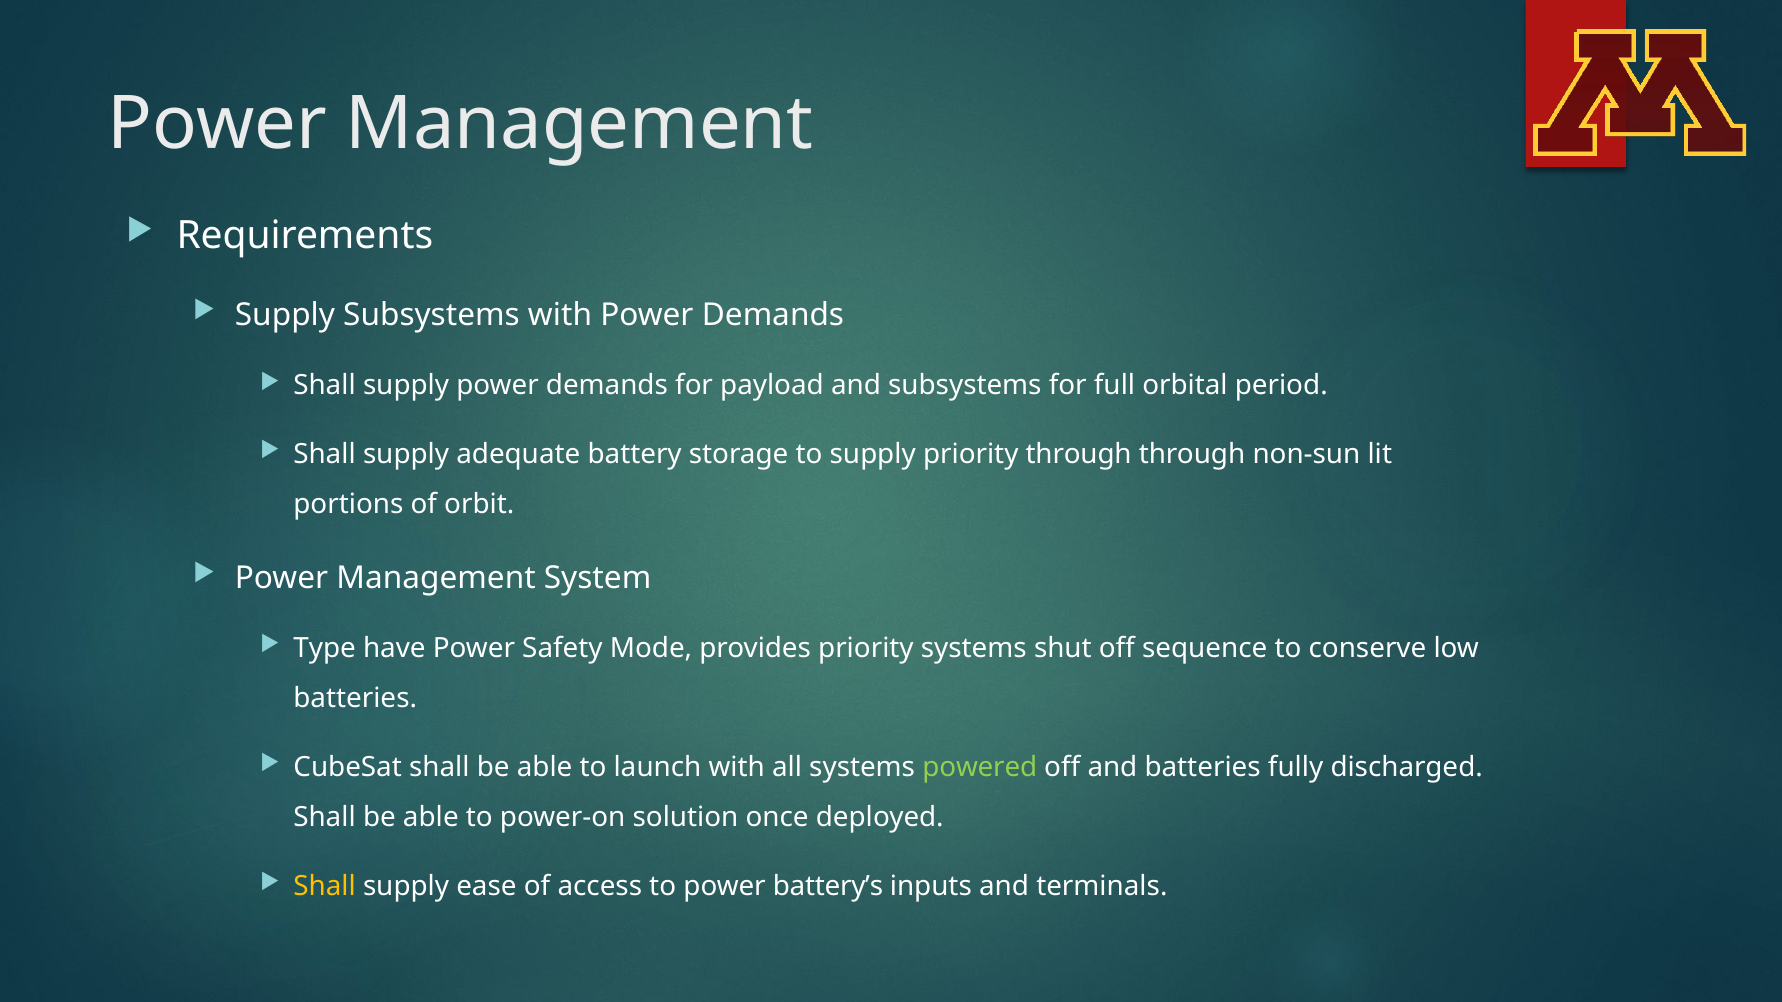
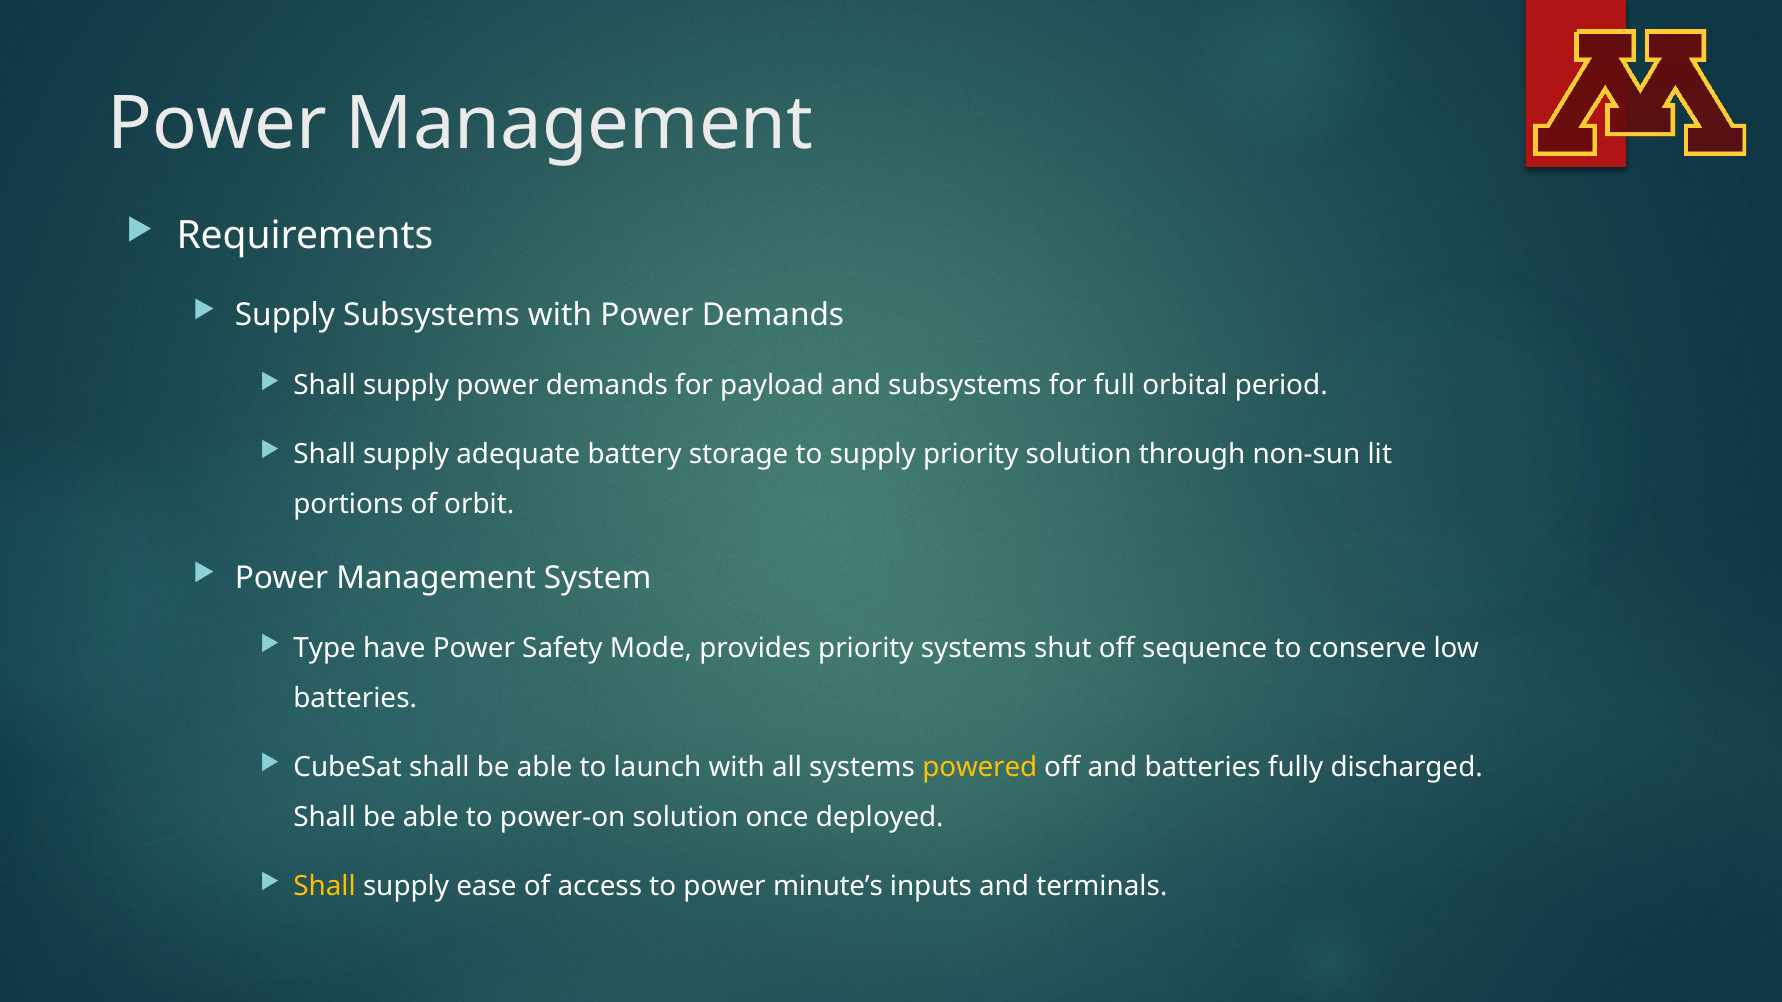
priority through: through -> solution
powered colour: light green -> yellow
battery’s: battery’s -> minute’s
